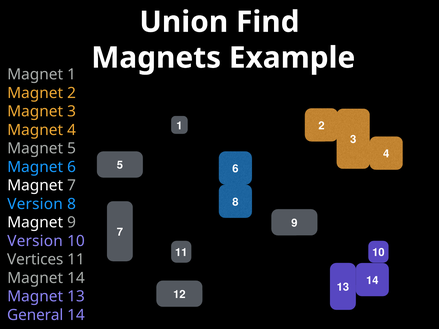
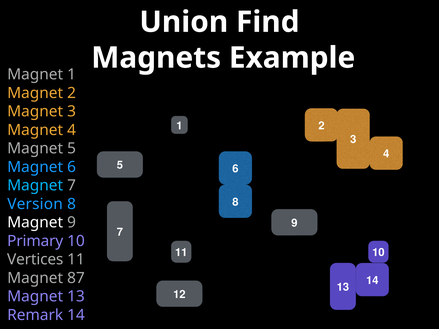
Magnet at (35, 186) colour: white -> light blue
Version at (35, 241): Version -> Primary
Magnet 14: 14 -> 87
General: General -> Remark
